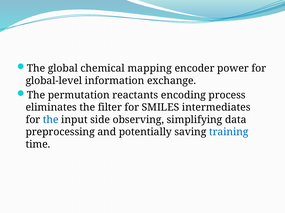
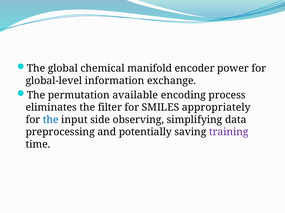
mapping: mapping -> manifold
reactants: reactants -> available
intermediates: intermediates -> appropriately
training colour: blue -> purple
